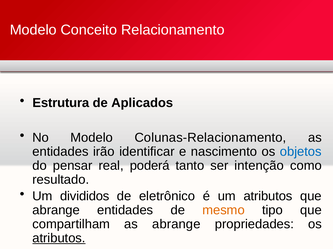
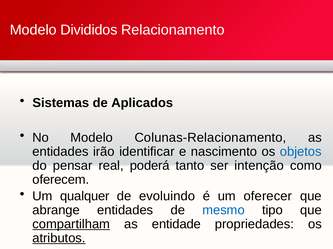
Conceito: Conceito -> Divididos
Estrutura: Estrutura -> Sistemas
resultado: resultado -> oferecem
divididos: divididos -> qualquer
eletrônico: eletrônico -> evoluindo
um atributos: atributos -> oferecer
mesmo colour: orange -> blue
compartilham underline: none -> present
as abrange: abrange -> entidade
